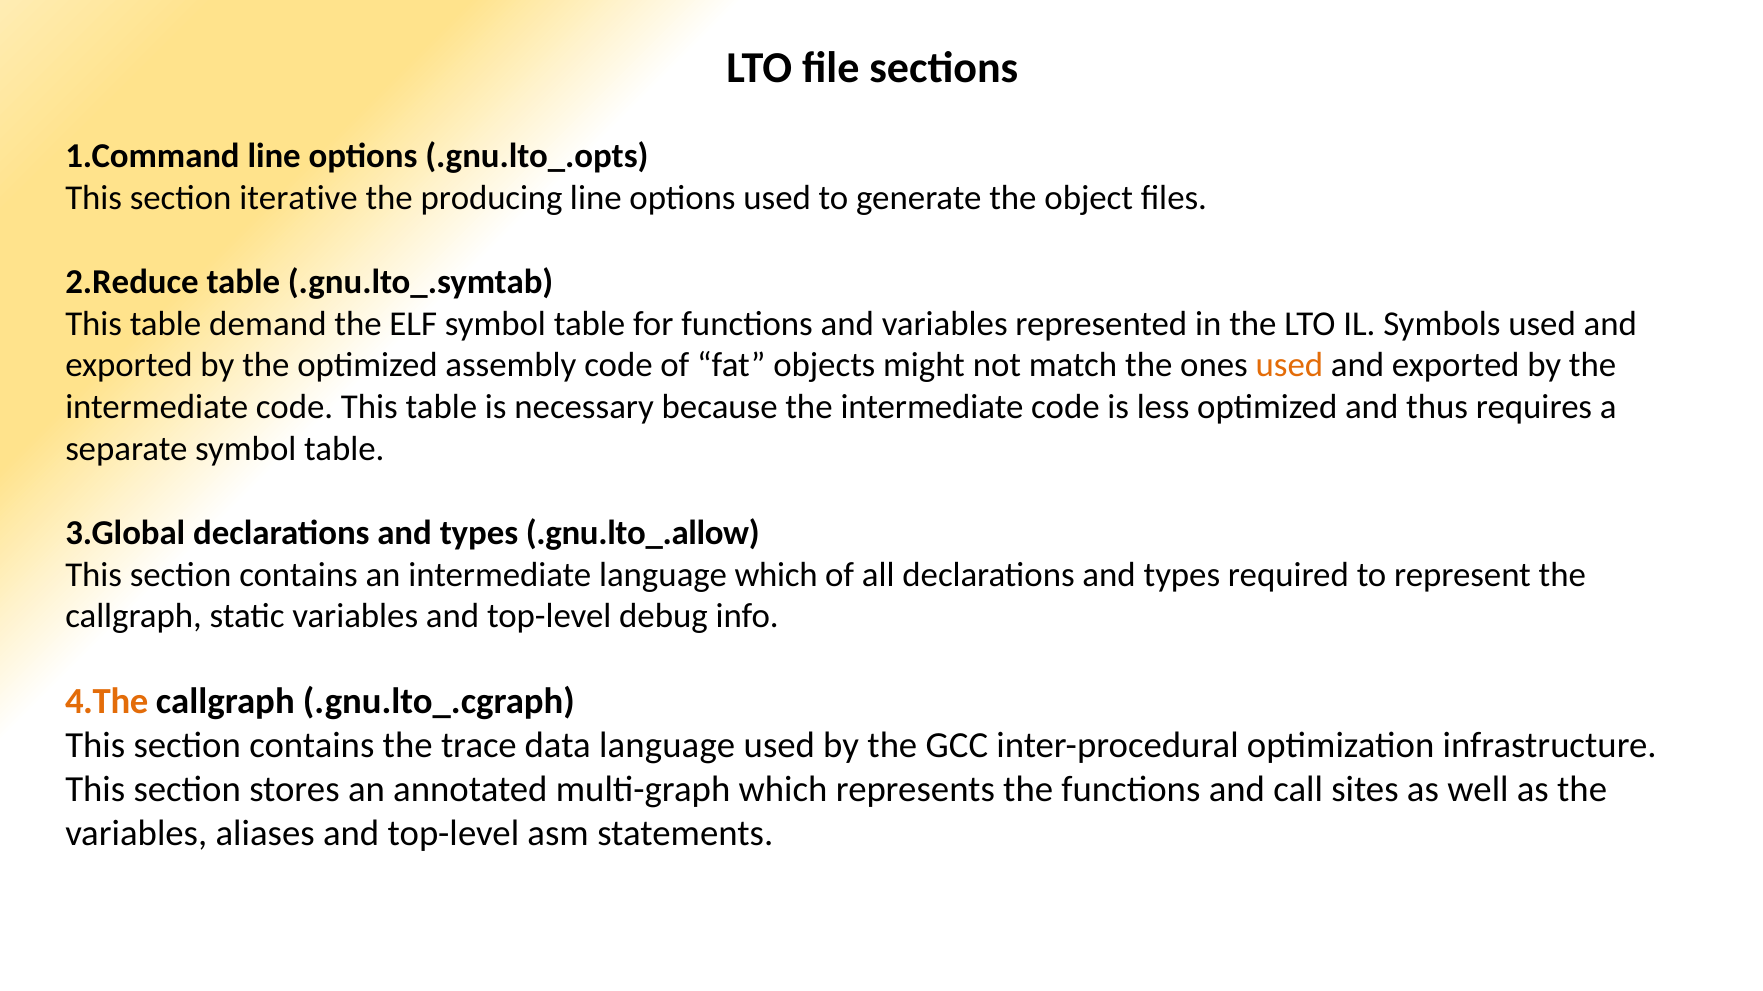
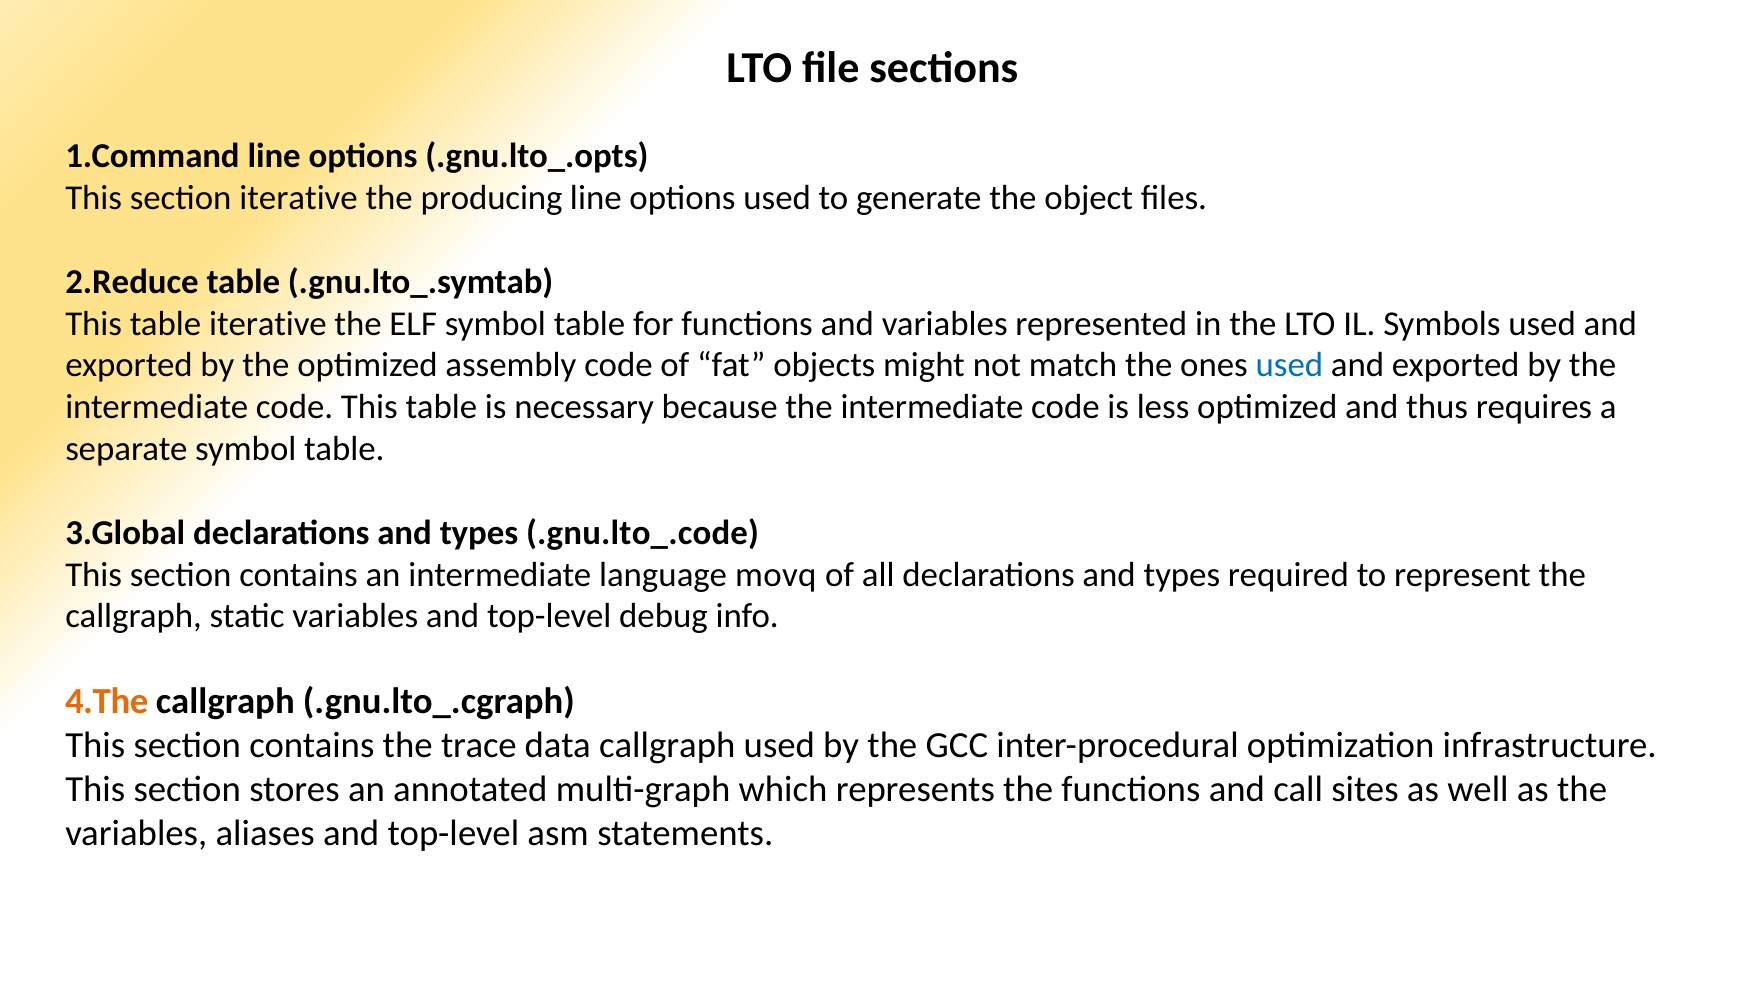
table demand: demand -> iterative
used at (1289, 366) colour: orange -> blue
.gnu.lto_.allow: .gnu.lto_.allow -> .gnu.lto_.code
language which: which -> movq
data language: language -> callgraph
